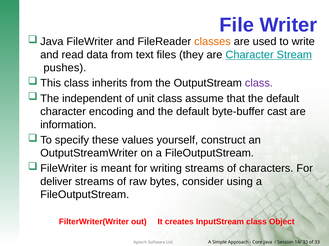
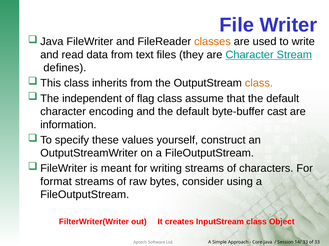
pushes: pushes -> defines
class at (259, 83) colour: purple -> orange
unit: unit -> flag
deliver: deliver -> format
